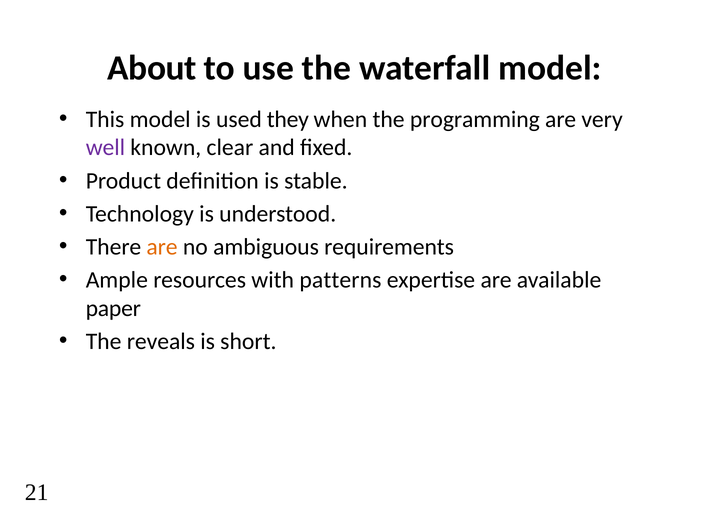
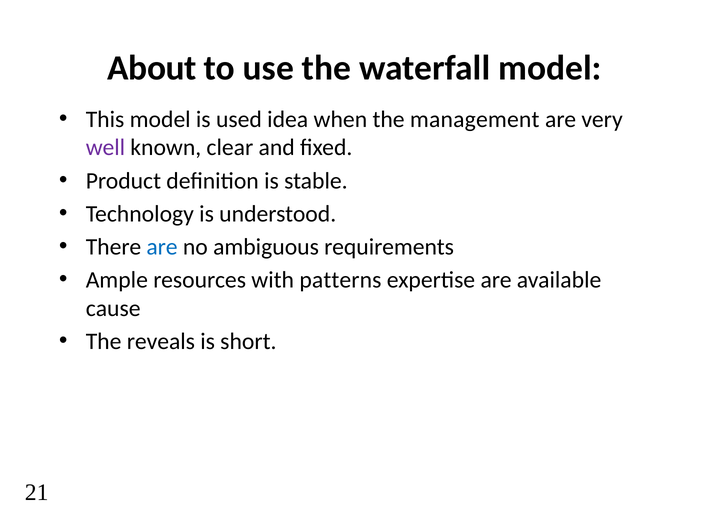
they: they -> idea
programming: programming -> management
are at (162, 247) colour: orange -> blue
paper: paper -> cause
